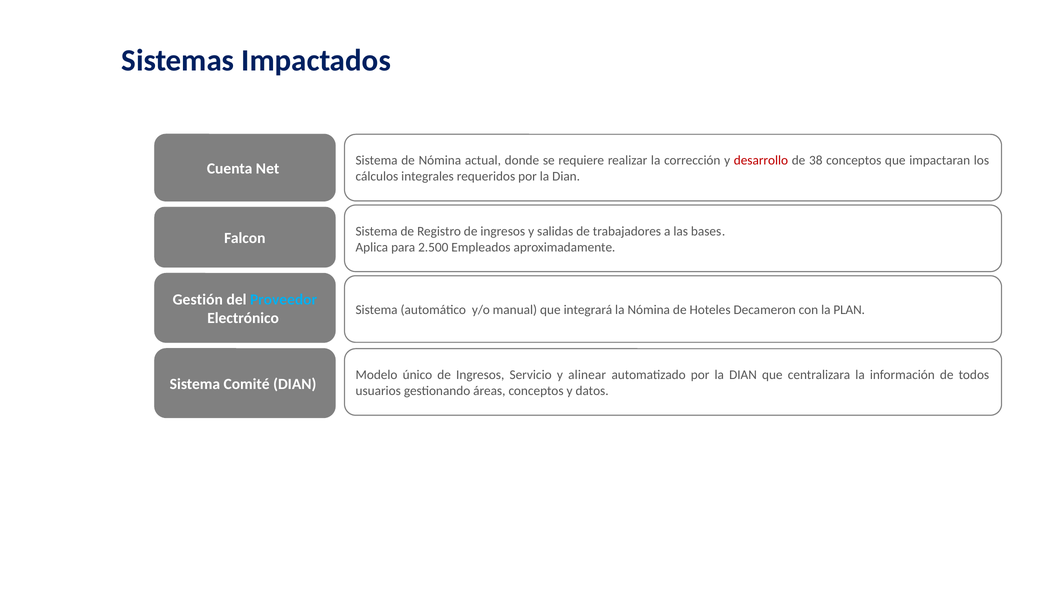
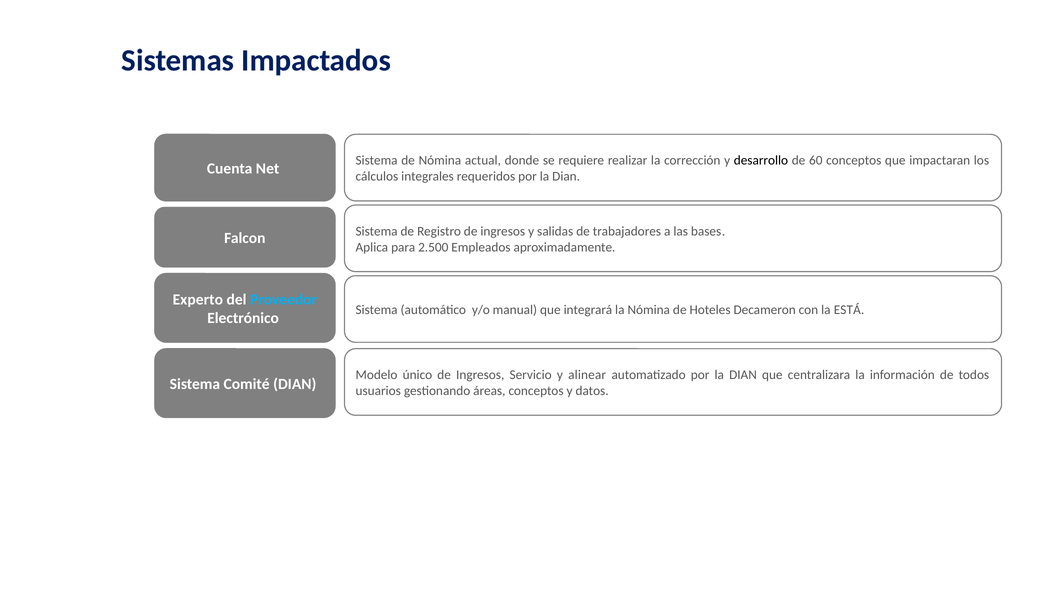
desarrollo colour: red -> black
38: 38 -> 60
Gestión: Gestión -> Experto
PLAN: PLAN -> ESTÁ
